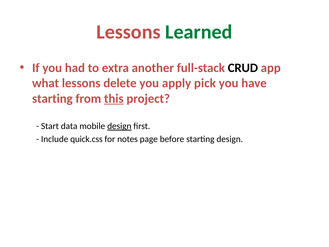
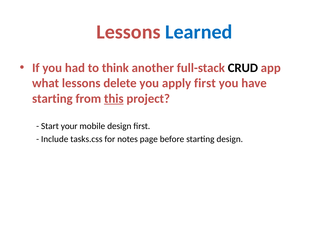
Learned colour: green -> blue
extra: extra -> think
apply pick: pick -> first
data: data -> your
design at (119, 126) underline: present -> none
quick.css: quick.css -> tasks.css
